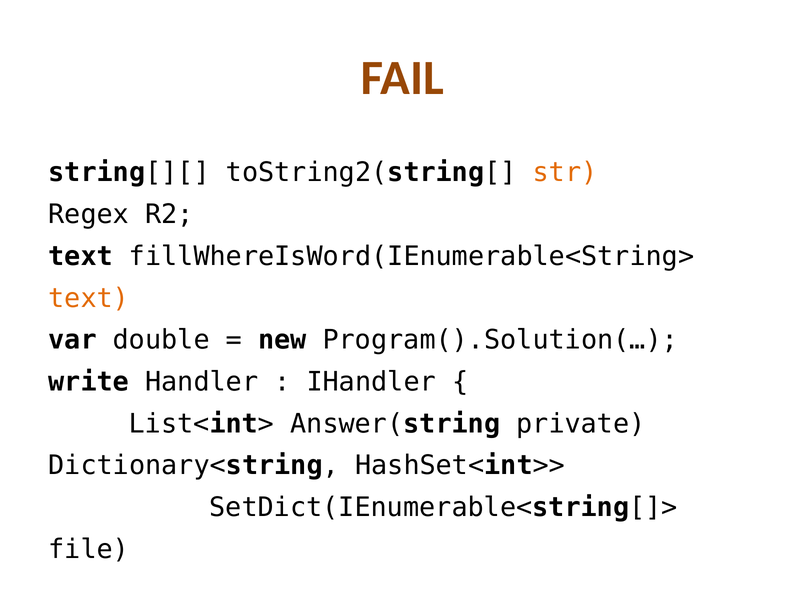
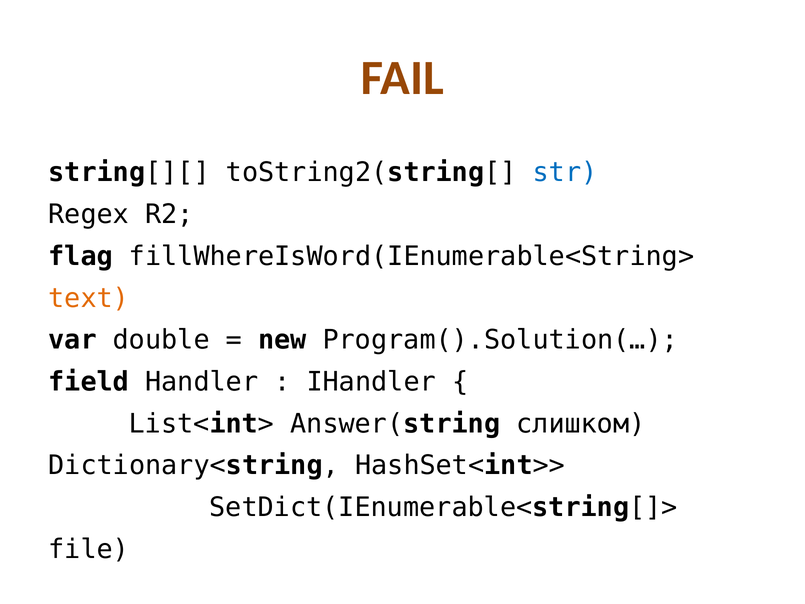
str colour: orange -> blue
text at (81, 256): text -> flag
write: write -> field
private: private -> слишком
